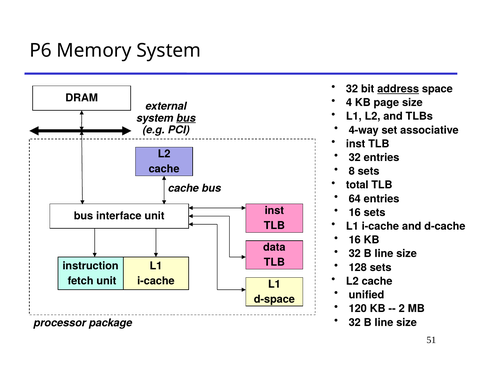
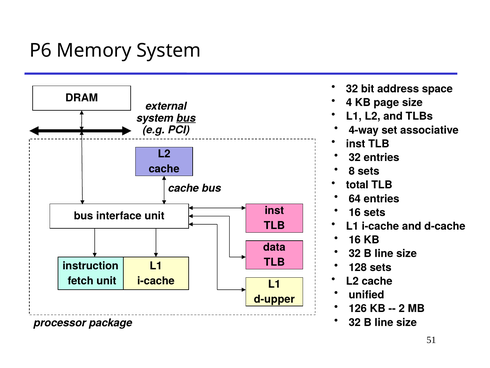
address underline: present -> none
d-space: d-space -> d-upper
120: 120 -> 126
